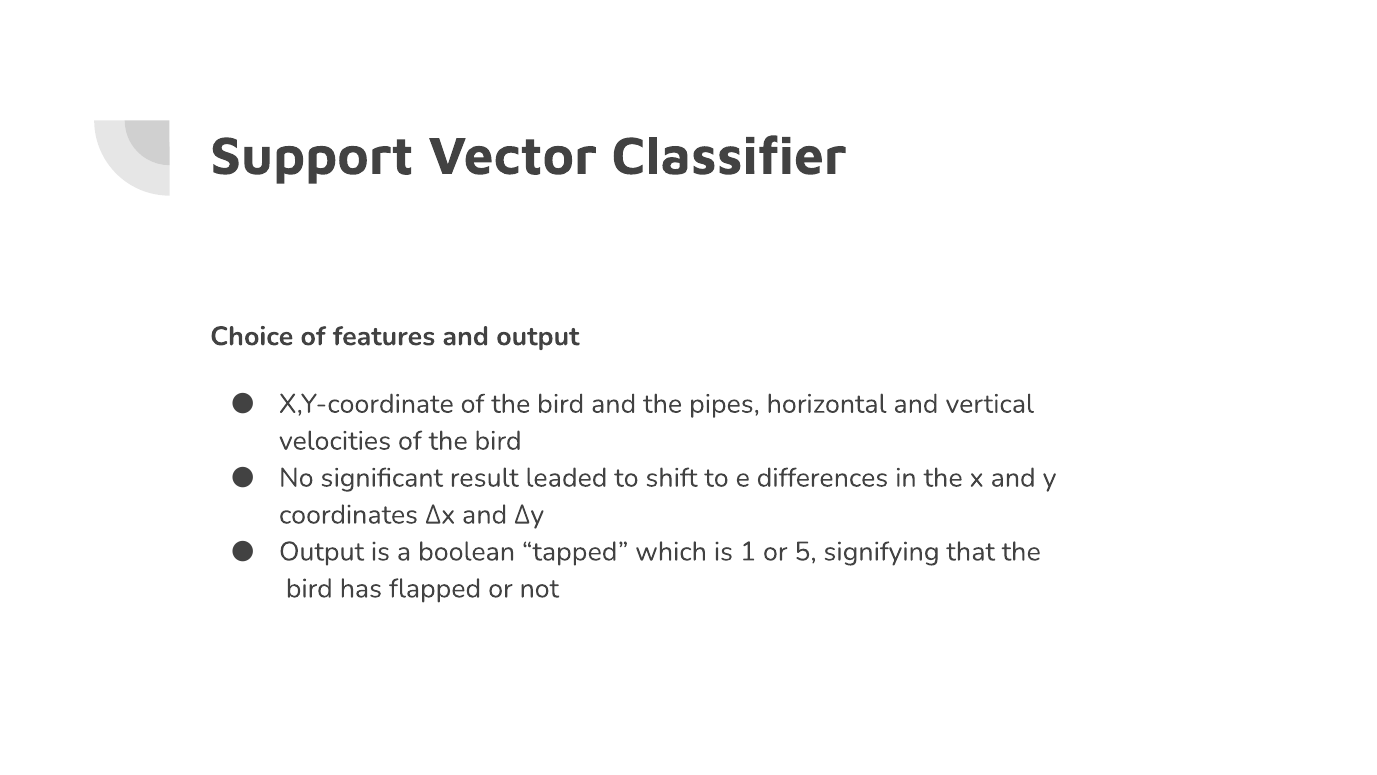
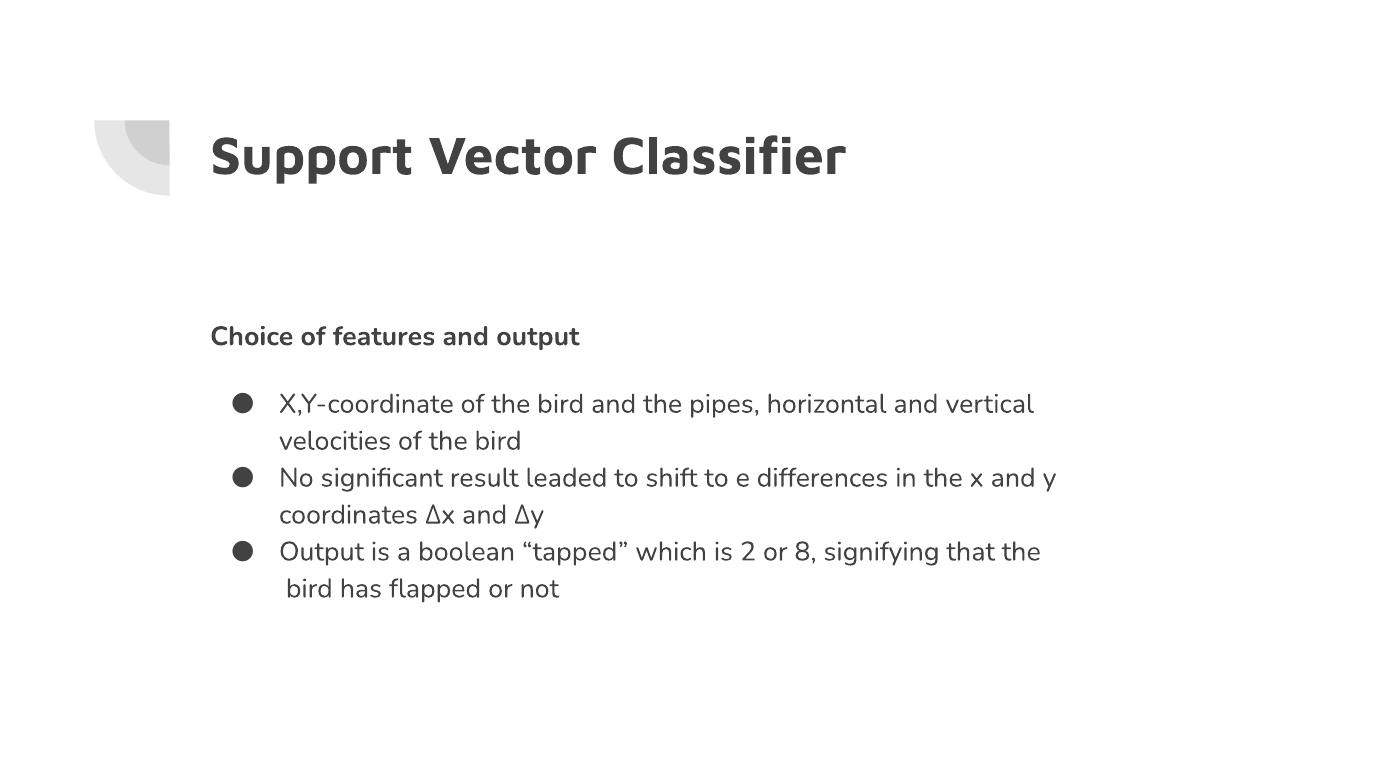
1: 1 -> 2
5: 5 -> 8
